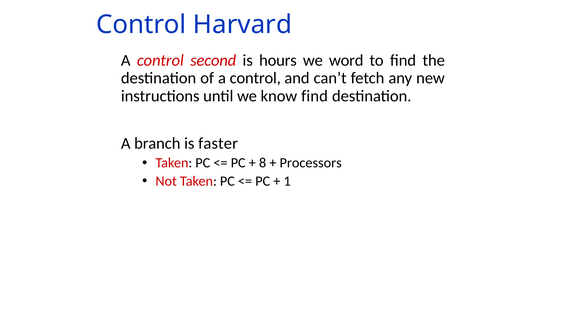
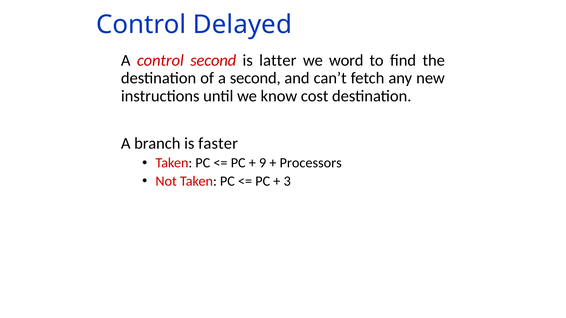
Harvard: Harvard -> Delayed
hours: hours -> latter
of a control: control -> second
know find: find -> cost
8: 8 -> 9
1: 1 -> 3
